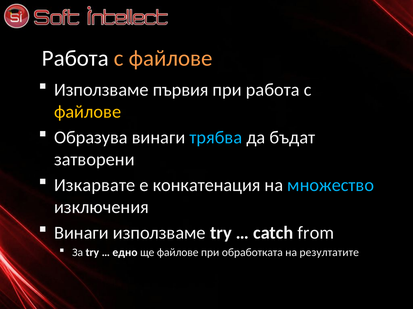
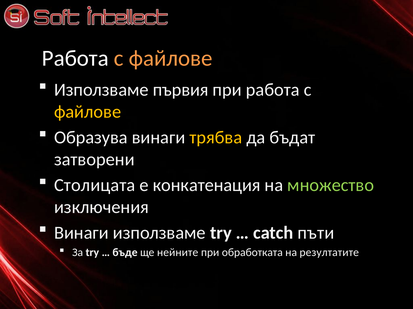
трябва colour: light blue -> yellow
Изкарвате: Изкарвате -> Столицата
множество colour: light blue -> light green
from: from -> пъти
едно: едно -> бъде
ще файлове: файлове -> нейните
